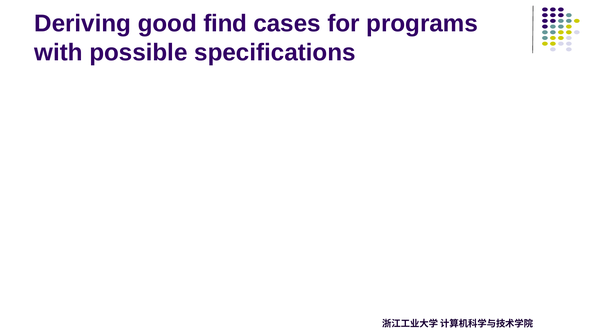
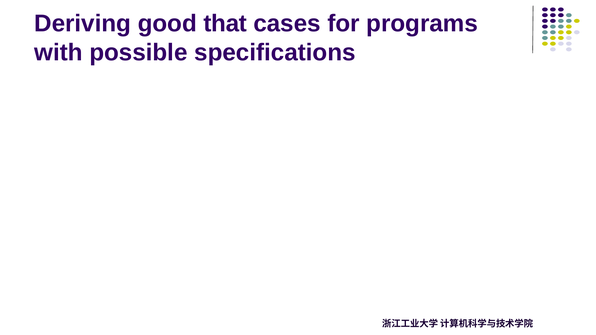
find: find -> that
